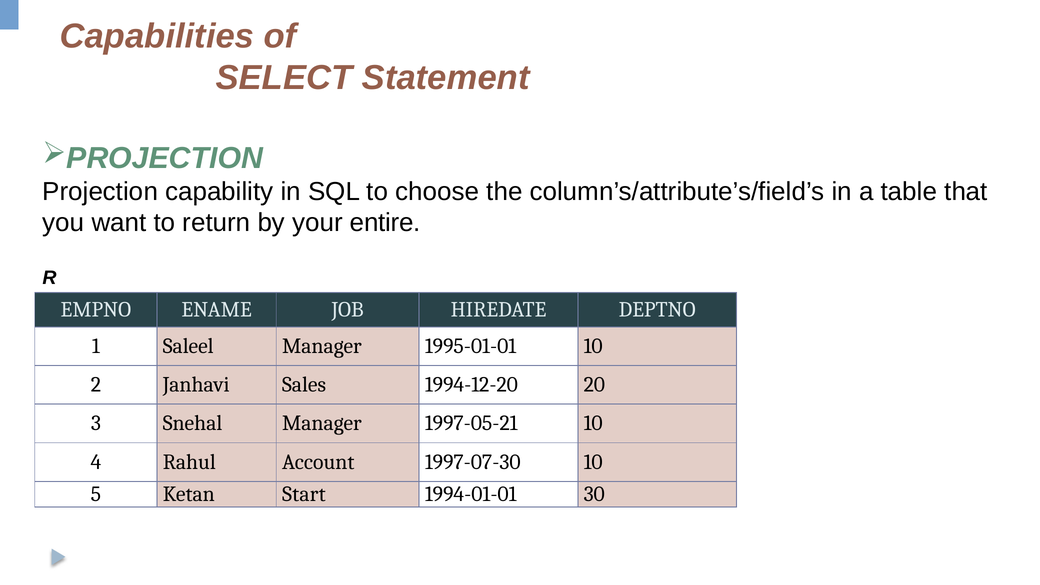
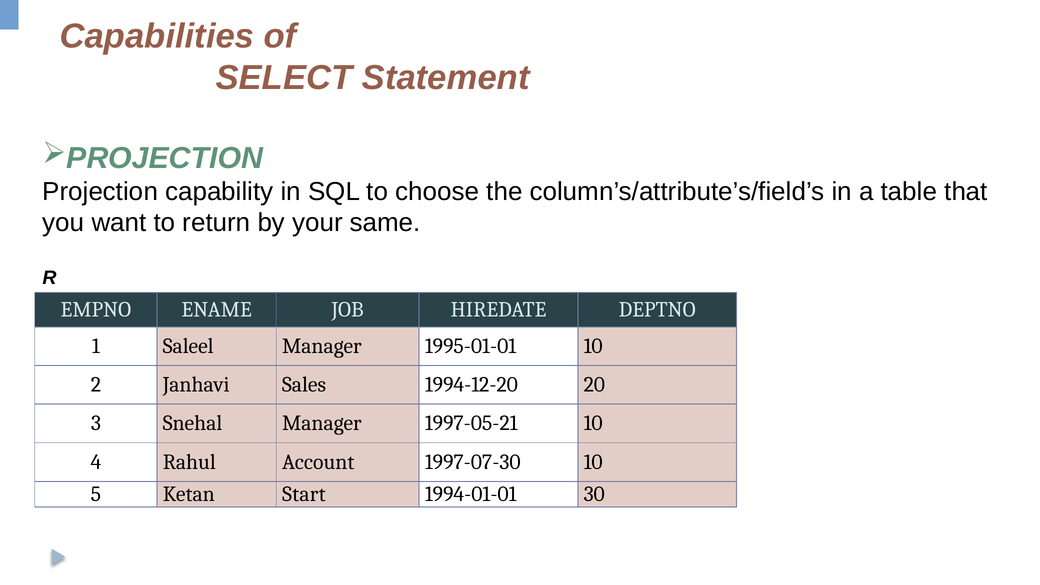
entire: entire -> same
